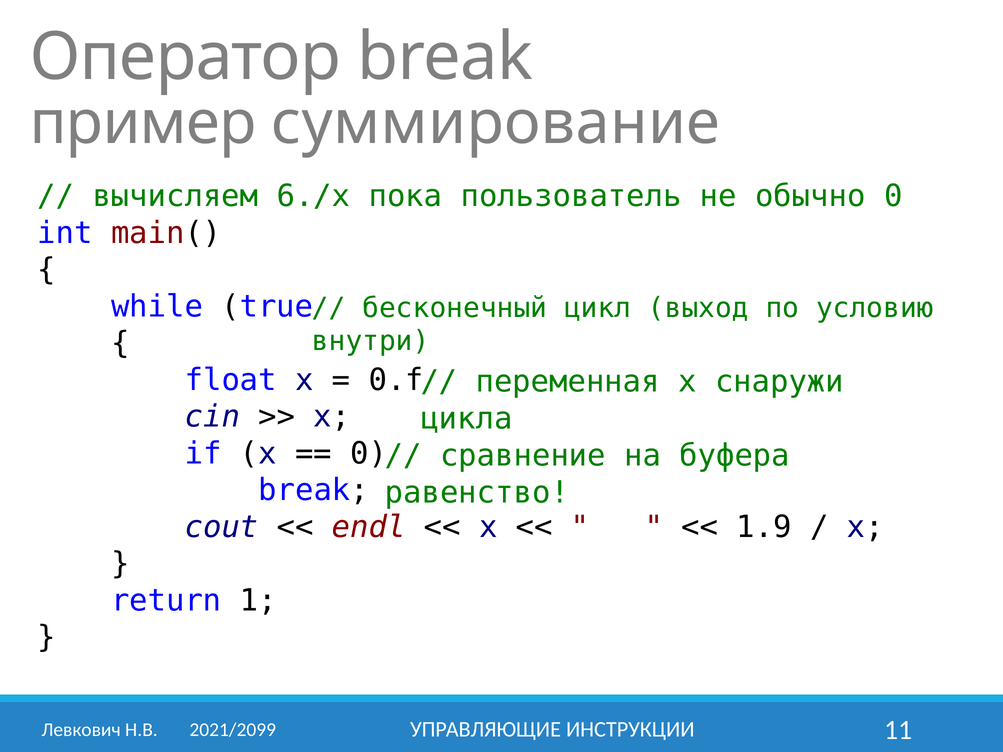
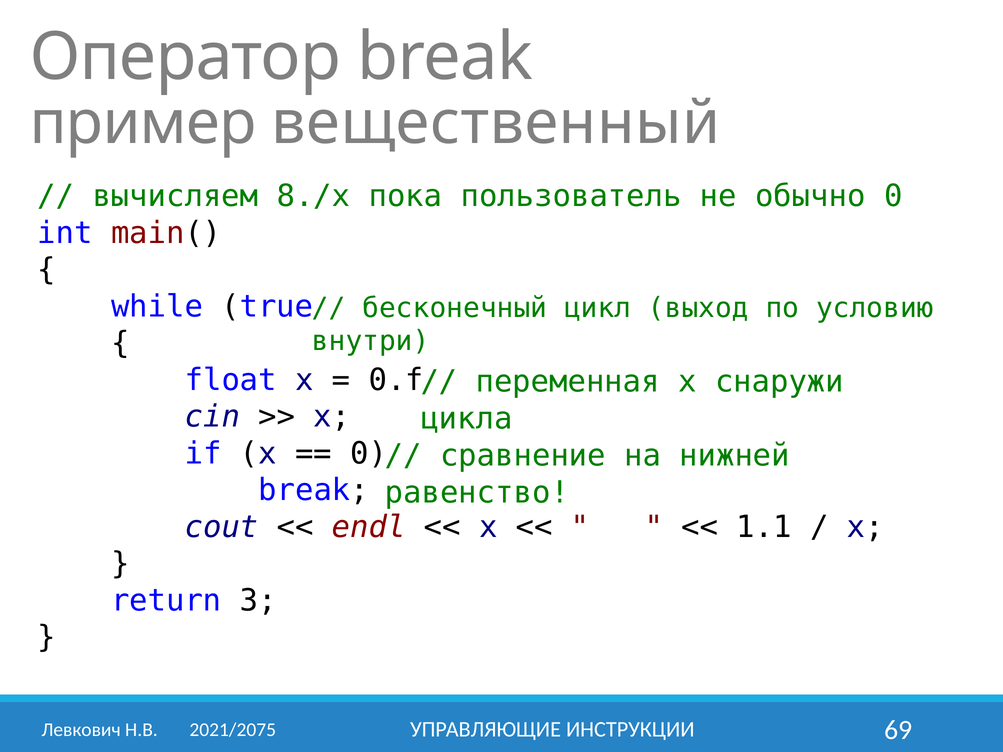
суммирование: суммирование -> вещественный
6./x: 6./x -> 8./x
буфера: буфера -> нижней
1.9: 1.9 -> 1.1
1: 1 -> 3
11: 11 -> 69
2021/2099: 2021/2099 -> 2021/2075
